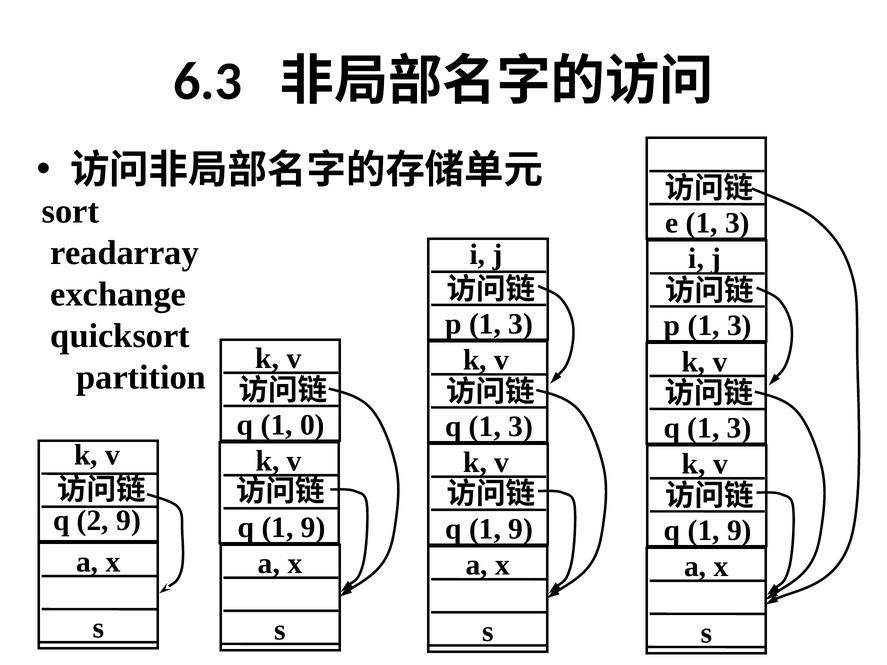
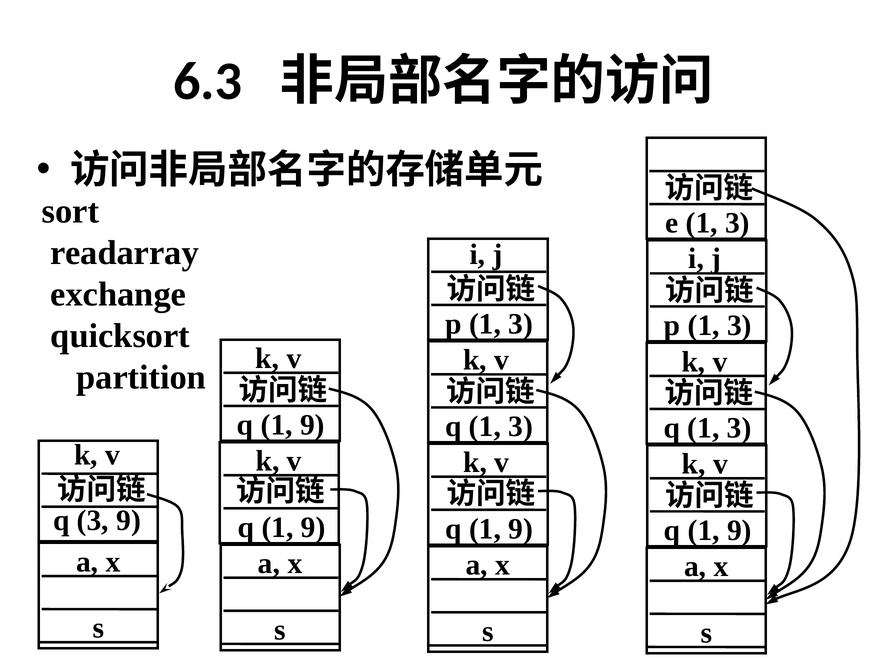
0 at (312, 425): 0 -> 9
q 2: 2 -> 3
